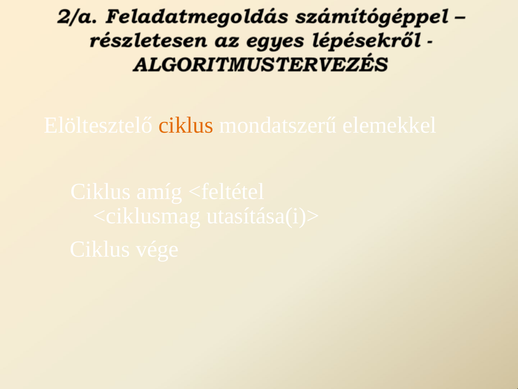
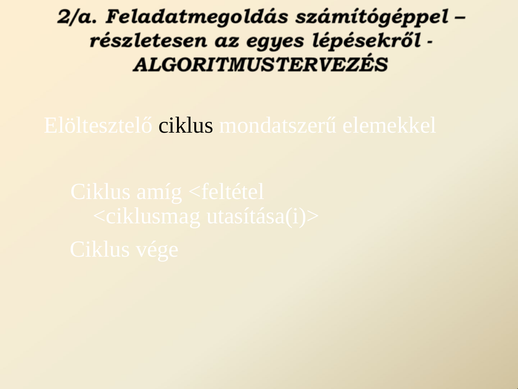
ciklus at (186, 125) colour: orange -> black
